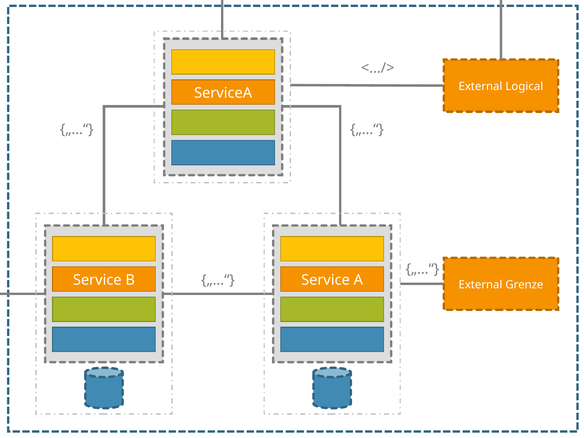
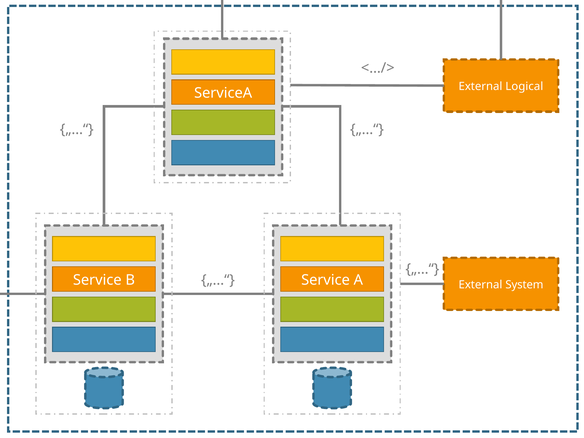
Grenze: Grenze -> System
